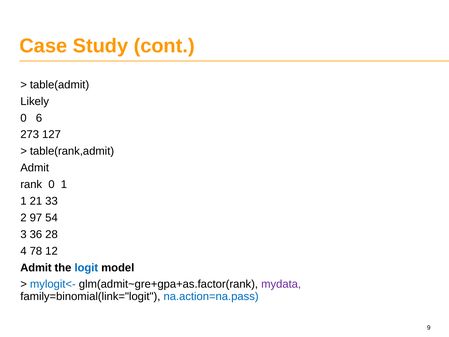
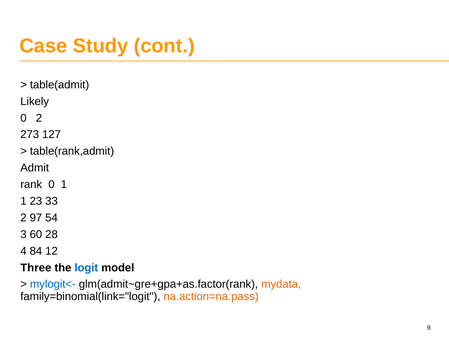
0 6: 6 -> 2
21: 21 -> 23
36: 36 -> 60
78: 78 -> 84
Admit at (36, 267): Admit -> Three
mydata colour: purple -> orange
na.action=na.pass colour: blue -> orange
